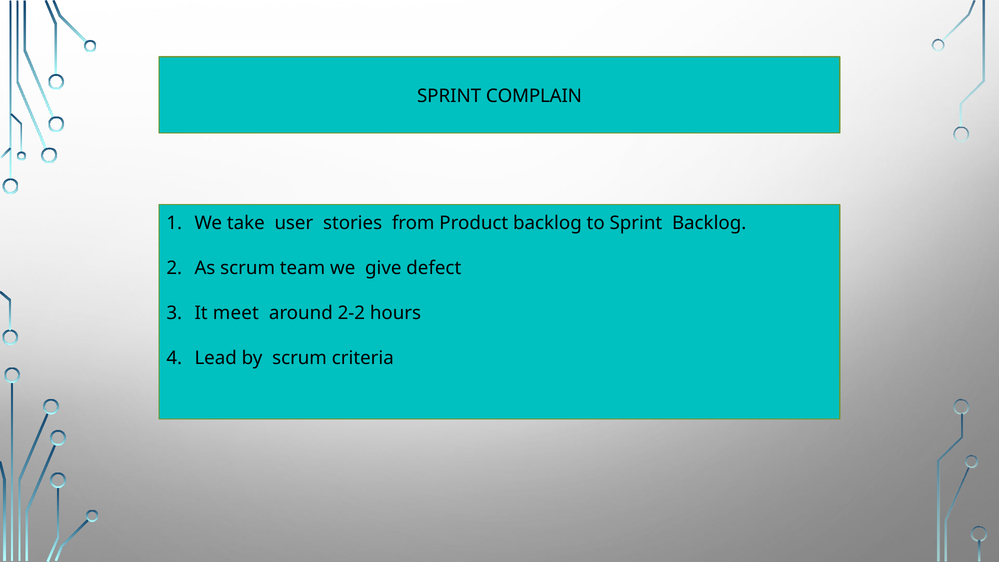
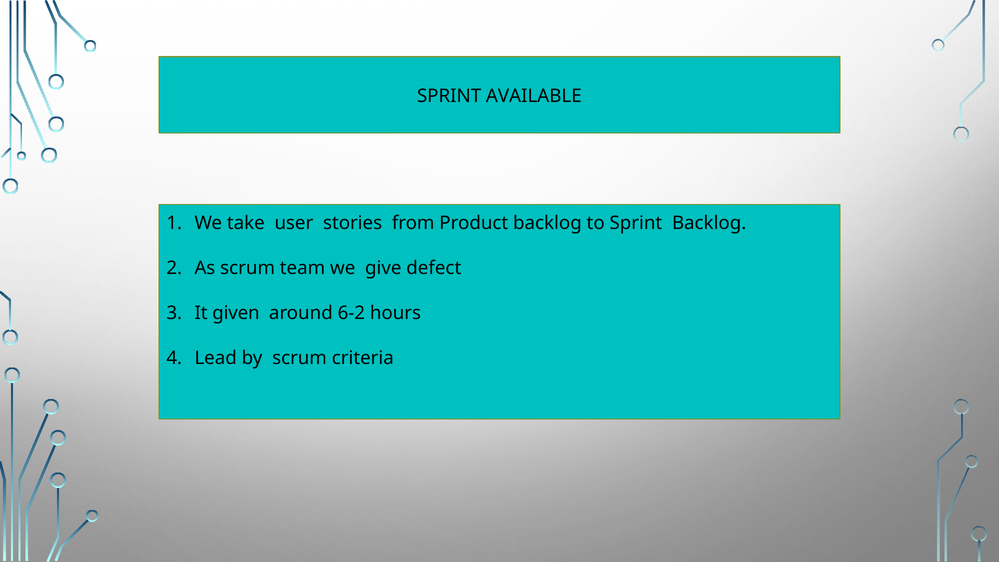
COMPLAIN: COMPLAIN -> AVAILABLE
meet: meet -> given
2-2: 2-2 -> 6-2
